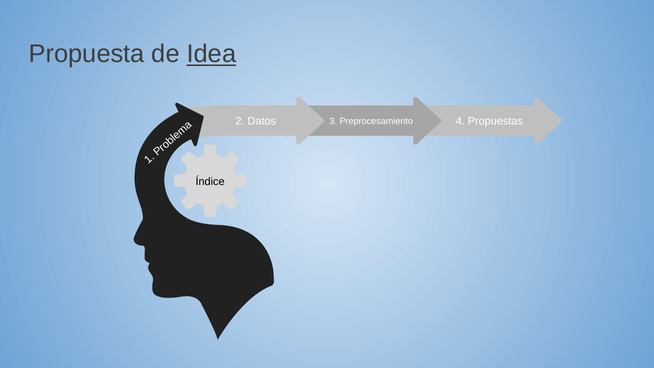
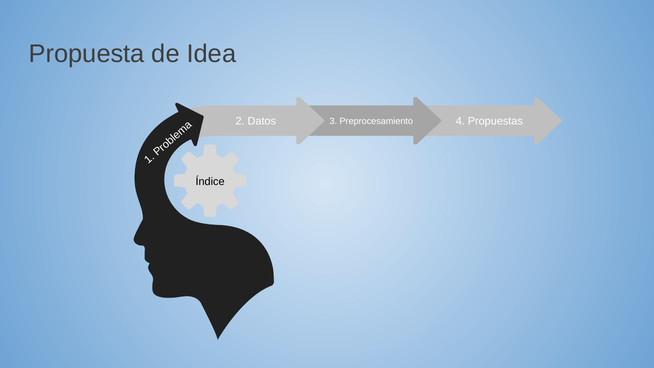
Idea underline: present -> none
